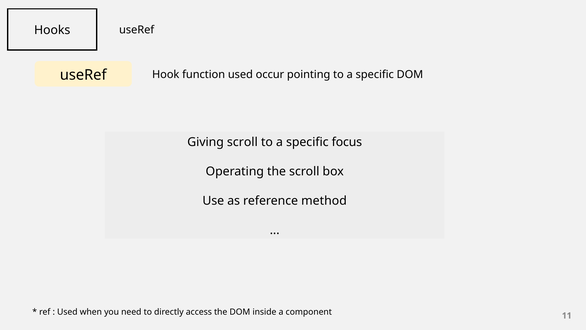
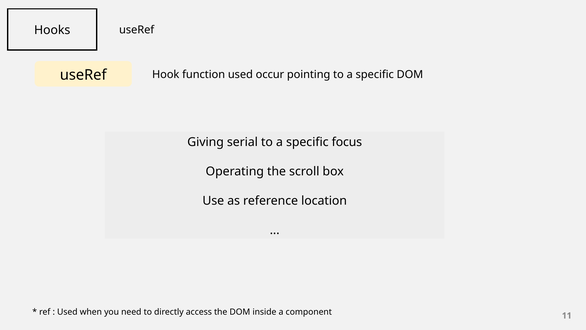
Giving scroll: scroll -> serial
method: method -> location
